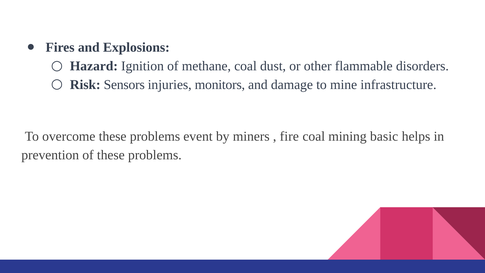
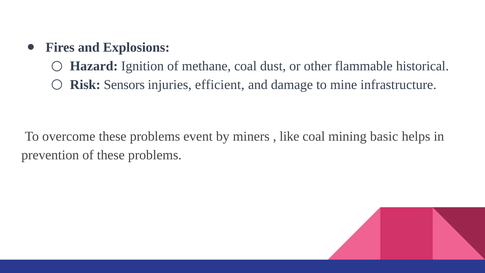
disorders: disorders -> historical
monitors: monitors -> efficient
fire: fire -> like
